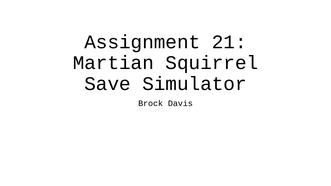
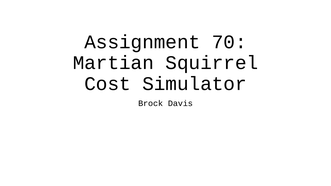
21: 21 -> 70
Save: Save -> Cost
